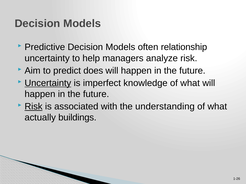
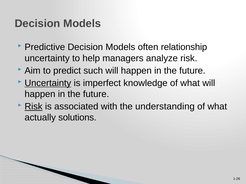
does: does -> such
buildings: buildings -> solutions
